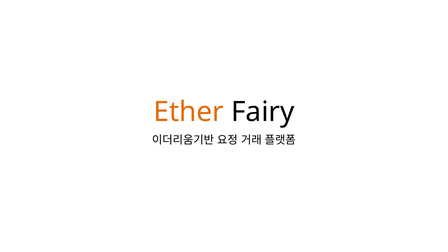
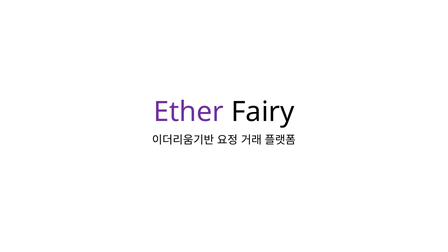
Ether colour: orange -> purple
